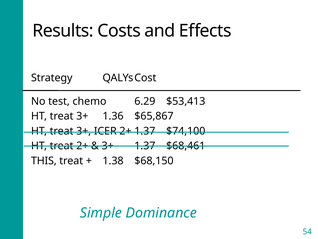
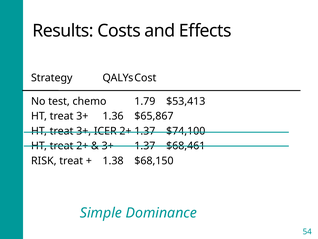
6.29: 6.29 -> 1.79
THIS: THIS -> RISK
